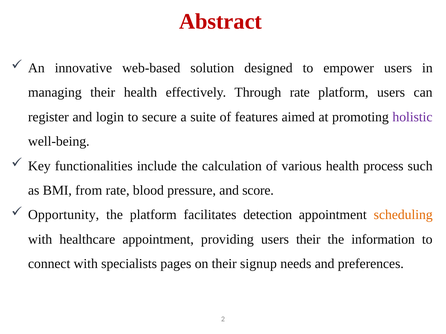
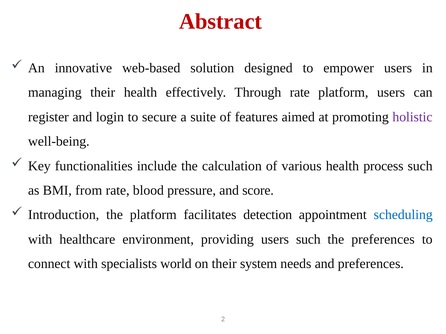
Opportunity: Opportunity -> Introduction
scheduling colour: orange -> blue
healthcare appointment: appointment -> environment
users their: their -> such
the information: information -> preferences
pages: pages -> world
signup: signup -> system
